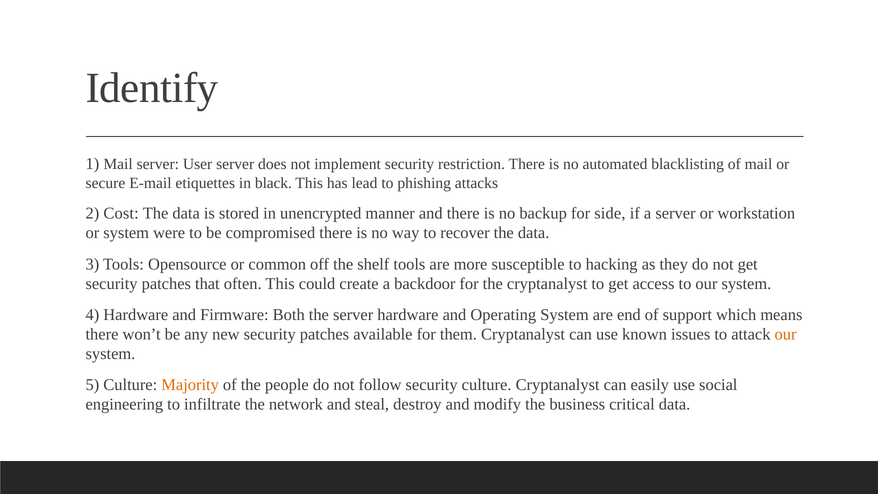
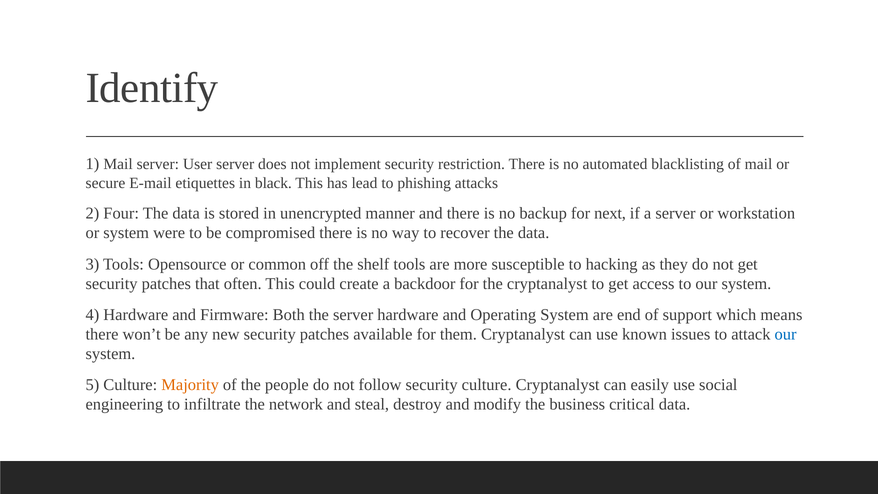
Cost: Cost -> Four
side: side -> next
our at (786, 334) colour: orange -> blue
